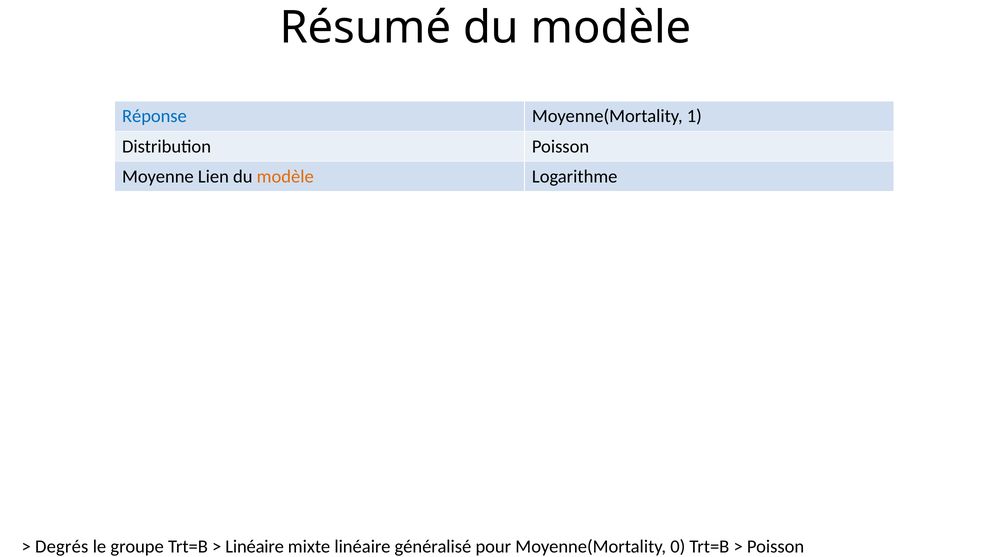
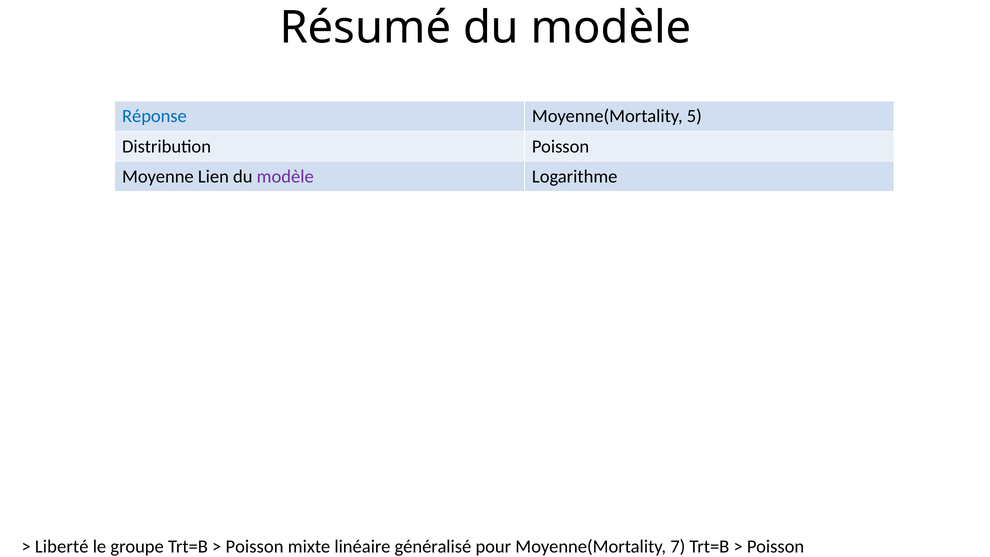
1: 1 -> 5
modèle at (285, 177) colour: orange -> purple
Degrés: Degrés -> Liberté
Linéaire at (255, 547): Linéaire -> Poisson
0: 0 -> 7
